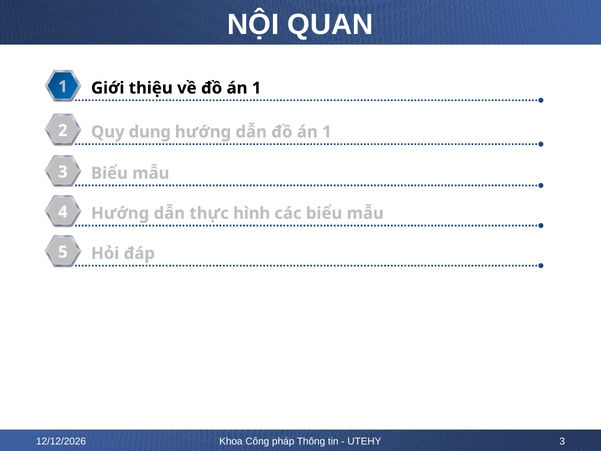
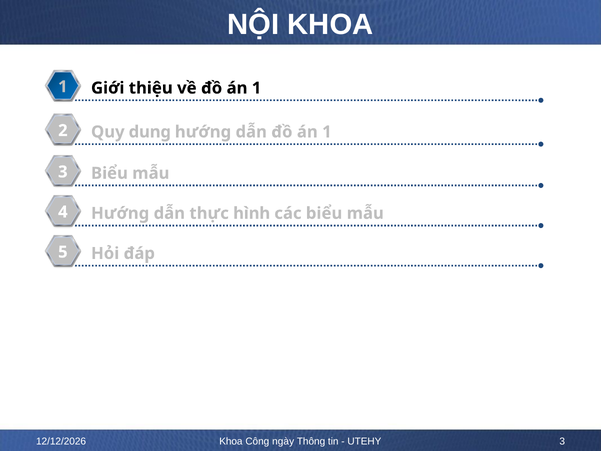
NỘI QUAN: QUAN -> KHOA
pháp: pháp -> ngày
